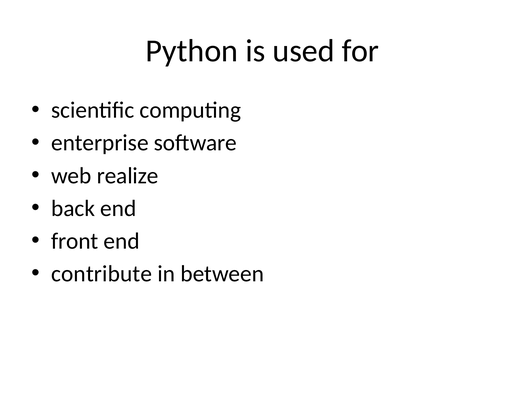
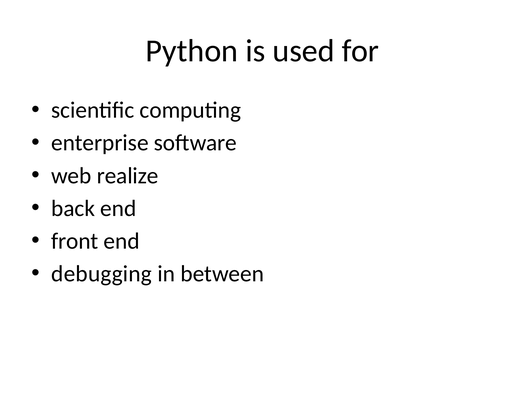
contribute: contribute -> debugging
